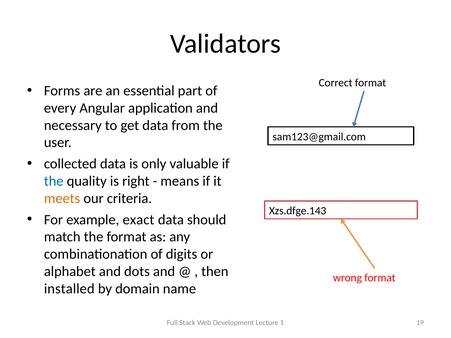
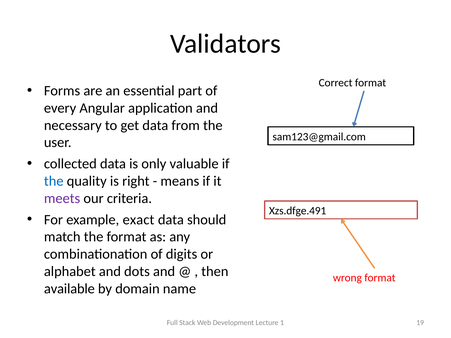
meets colour: orange -> purple
Xzs.dfge.143: Xzs.dfge.143 -> Xzs.dfge.491
installed: installed -> available
